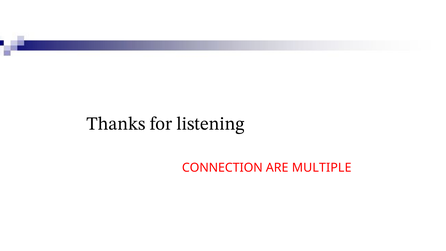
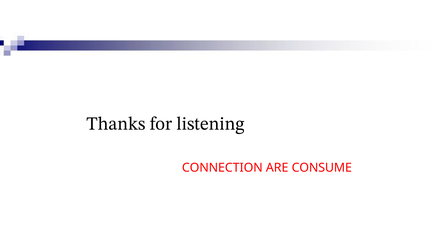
MULTIPLE: MULTIPLE -> CONSUME
